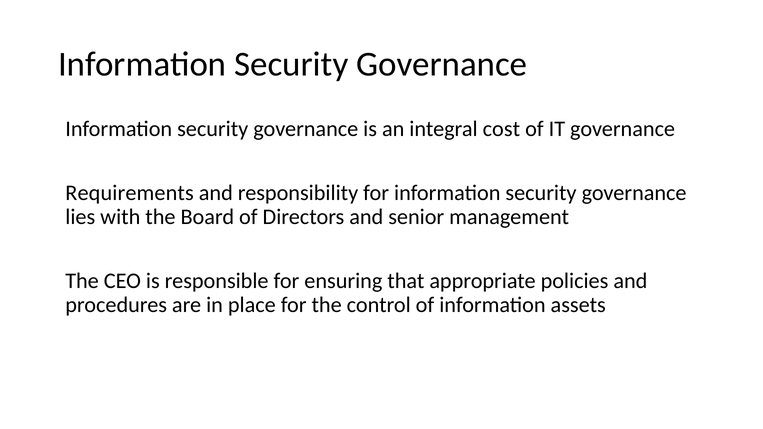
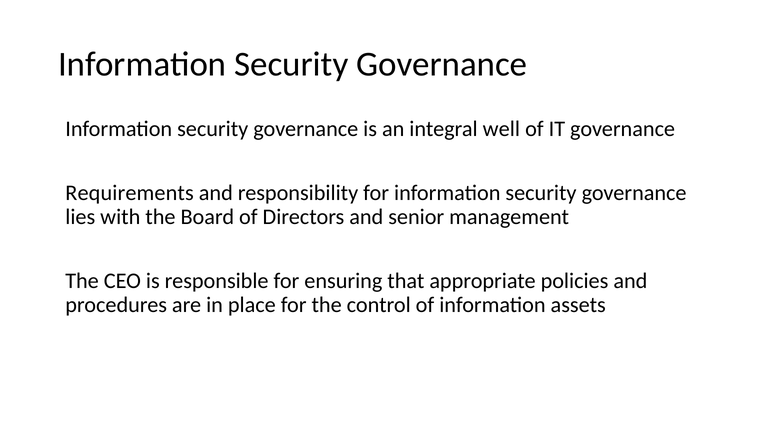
cost: cost -> well
